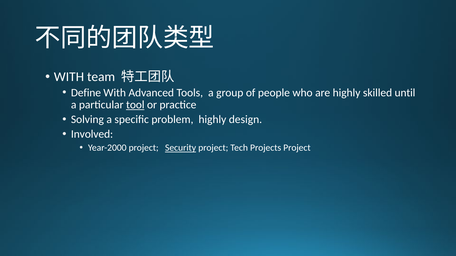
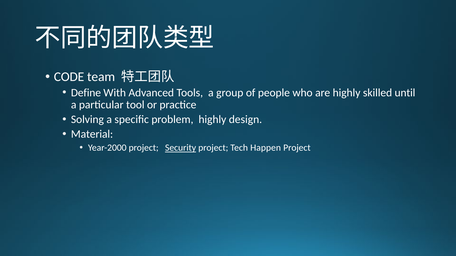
WITH at (69, 77): WITH -> CODE
tool underline: present -> none
Involved: Involved -> Material
Projects: Projects -> Happen
